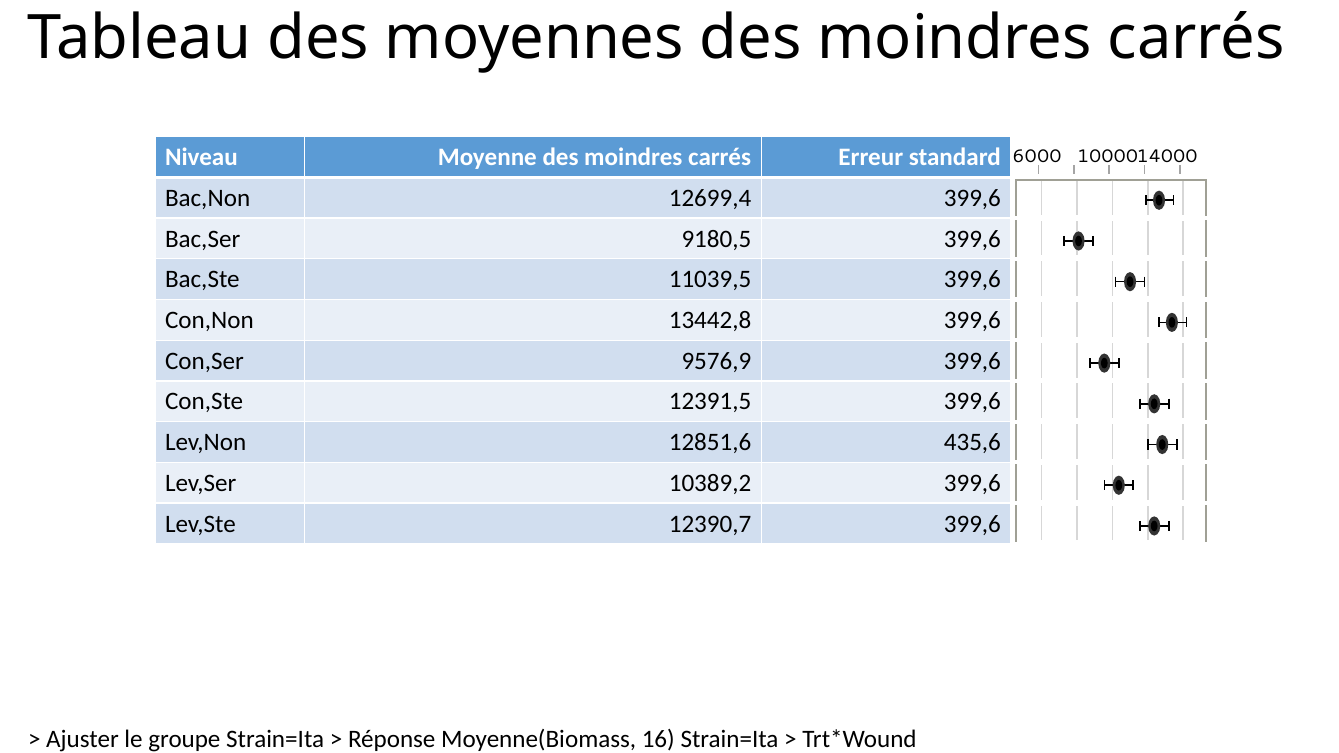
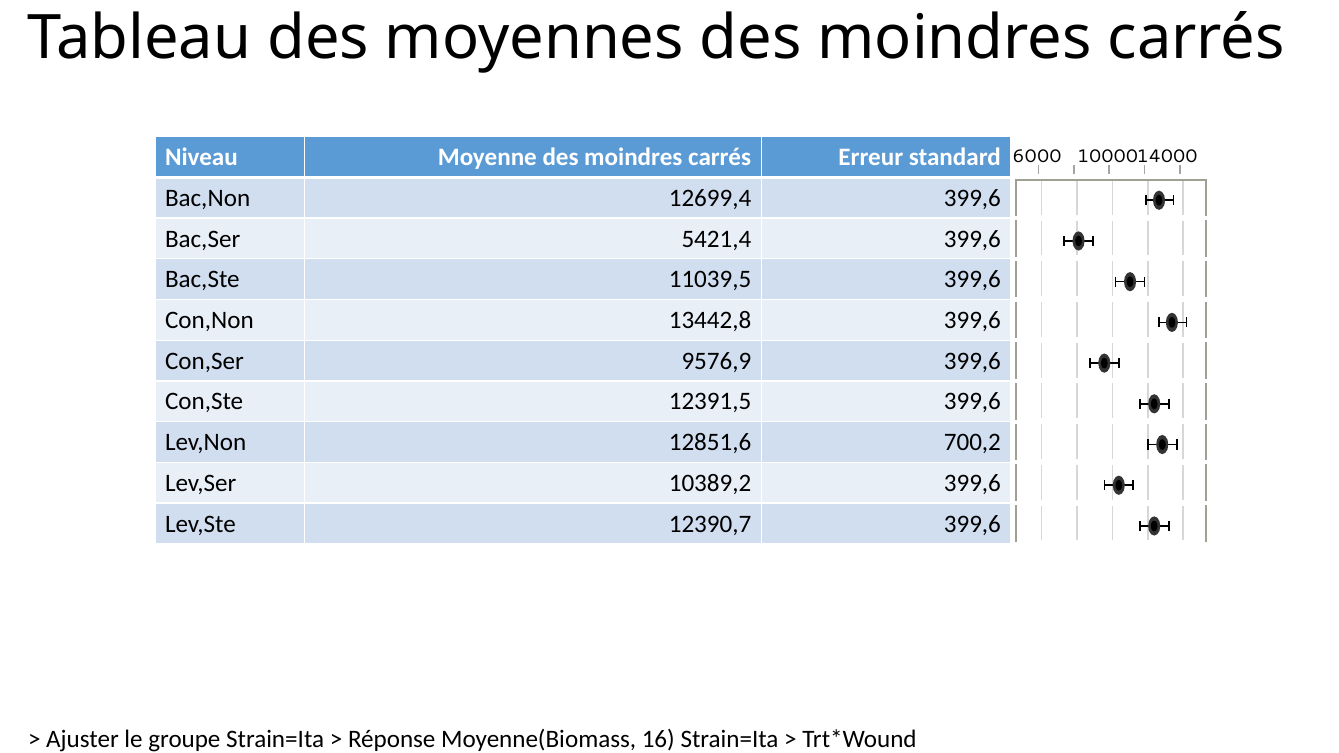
9180,5: 9180,5 -> 5421,4
435,6: 435,6 -> 700,2
